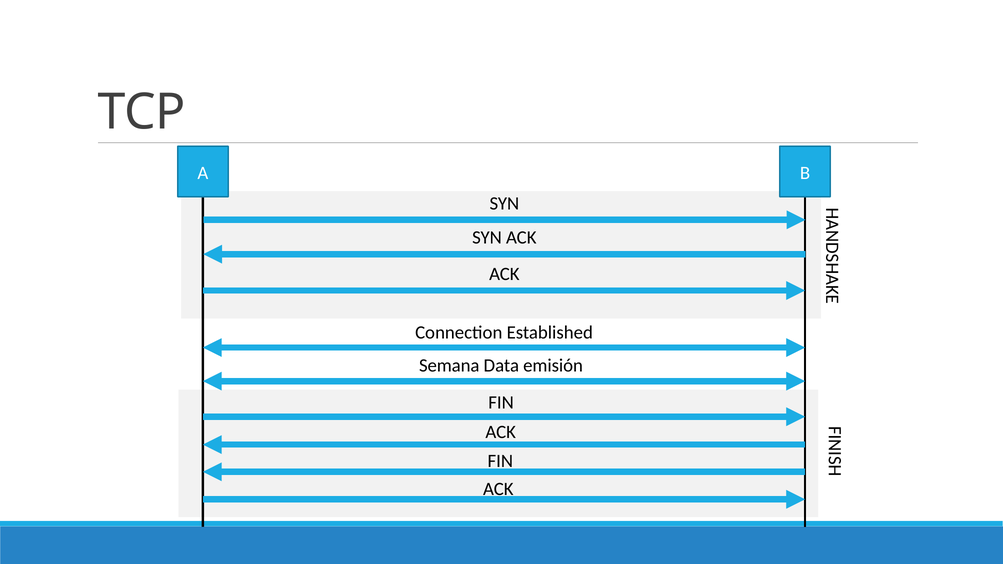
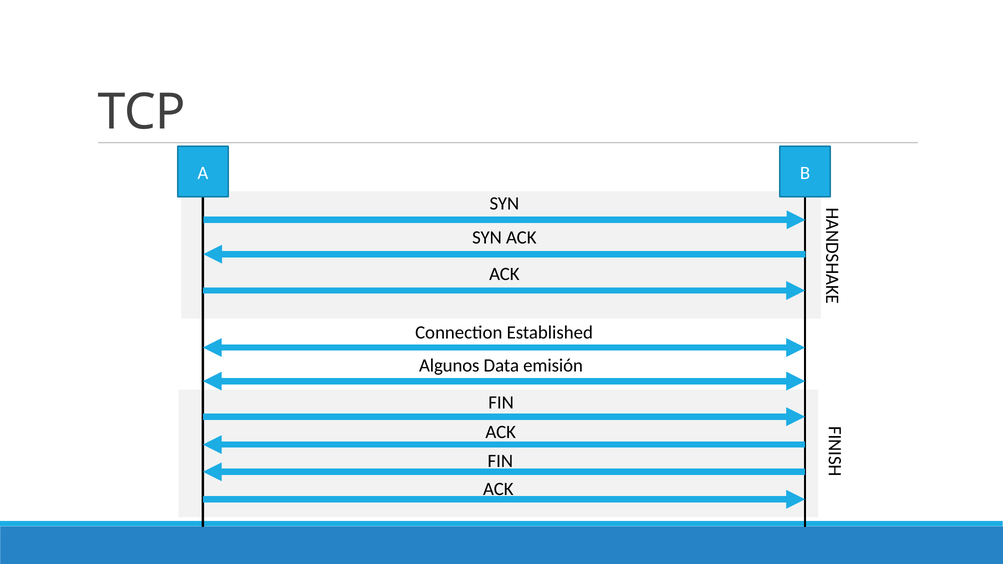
Semana: Semana -> Algunos
